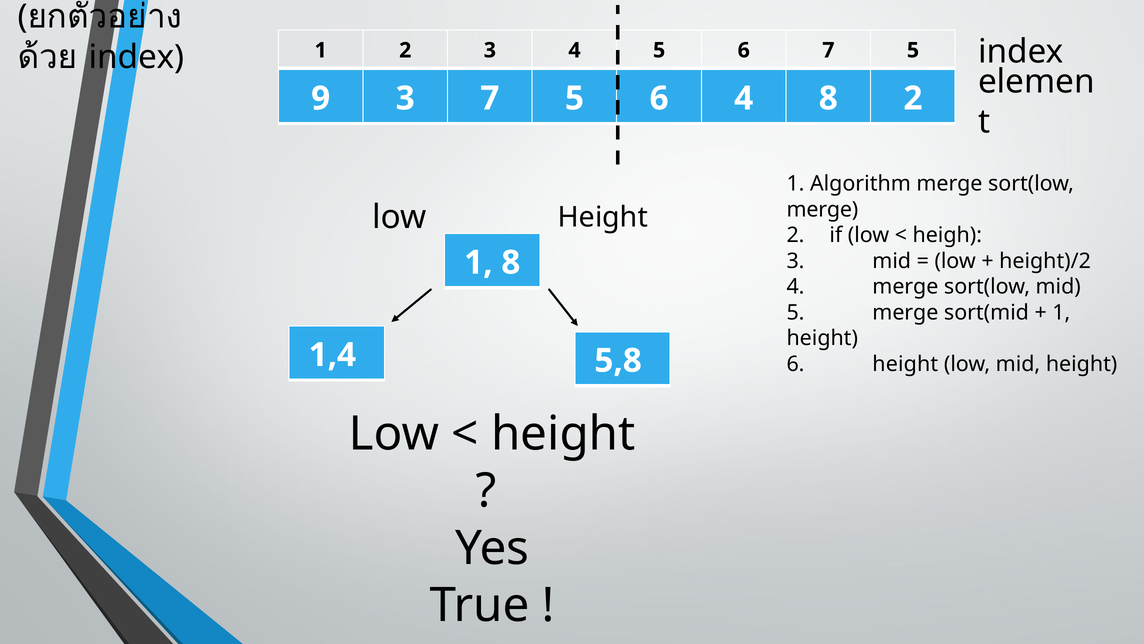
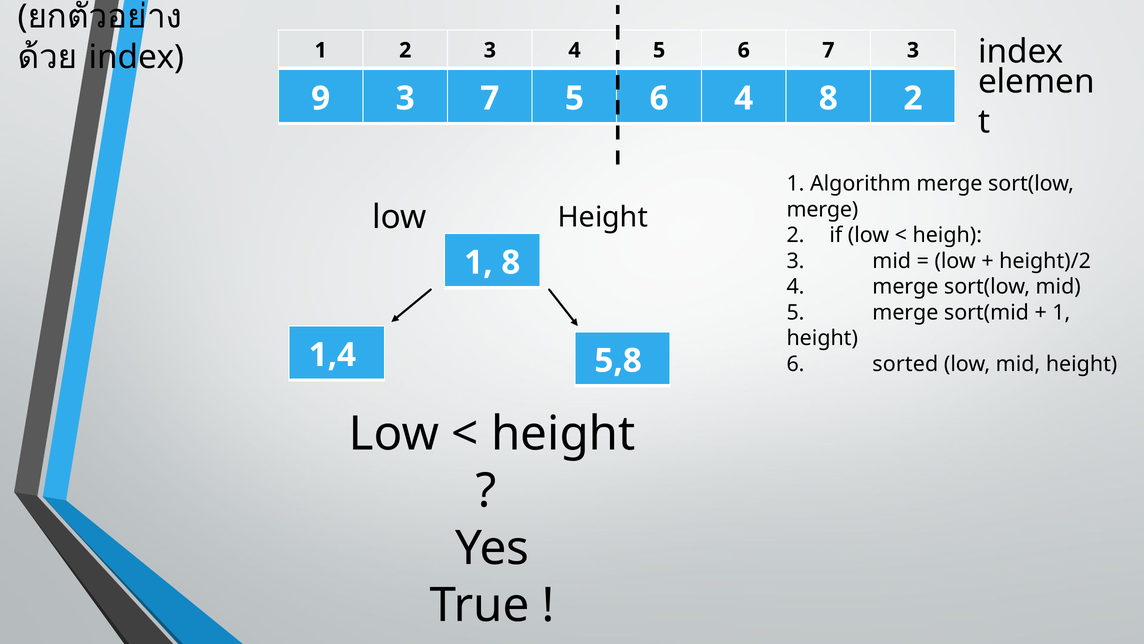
6 7 5: 5 -> 3
6 height: height -> sorted
